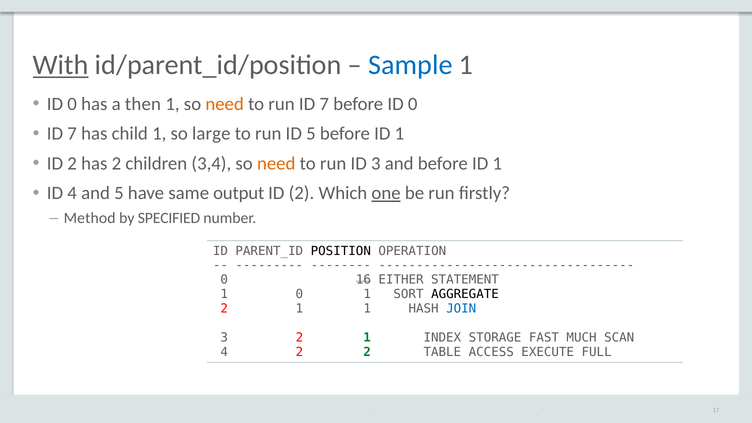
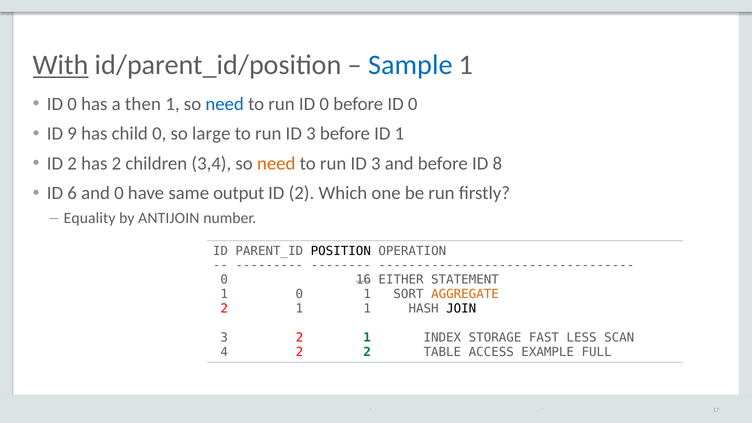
need at (225, 104) colour: orange -> blue
run ID 7: 7 -> 0
7 at (72, 134): 7 -> 9
child 1: 1 -> 0
5 at (311, 134): 5 -> 3
and before ID 1: 1 -> 8
ID 4: 4 -> 6
and 5: 5 -> 0
one underline: present -> none
Method: Method -> Equality
SPECIFIED: SPECIFIED -> ANTIJOIN
AGGREGATE colour: black -> orange
JOIN colour: blue -> black
MUCH: MUCH -> LESS
EXECUTE: EXECUTE -> EXAMPLE
